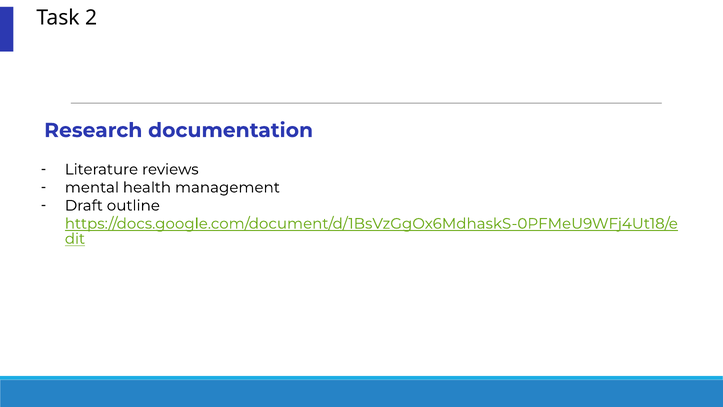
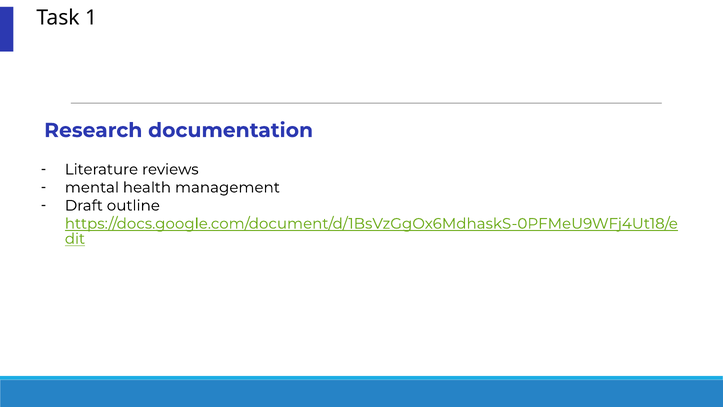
2: 2 -> 1
